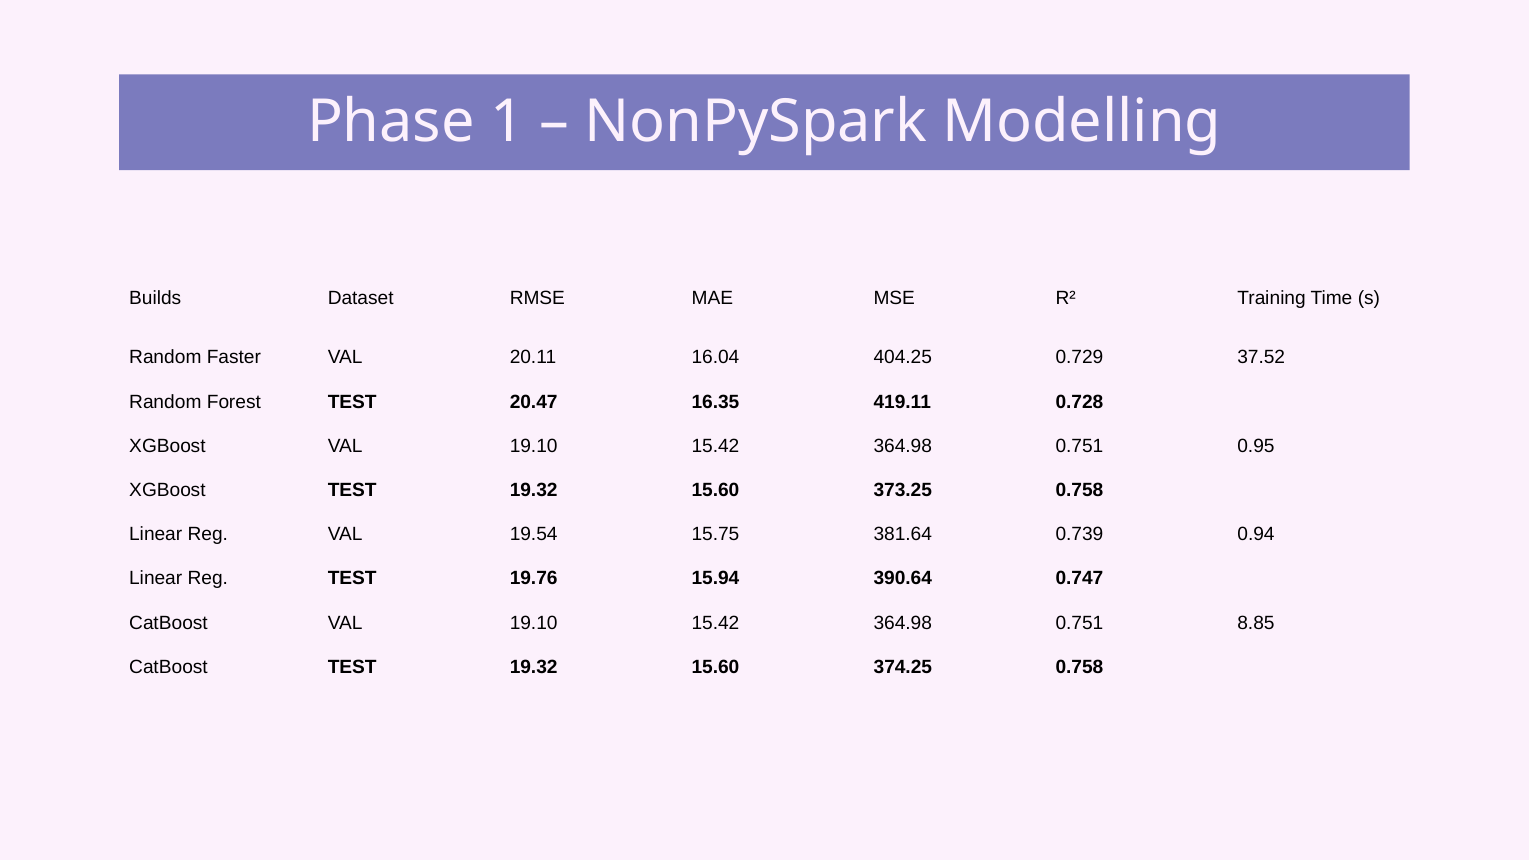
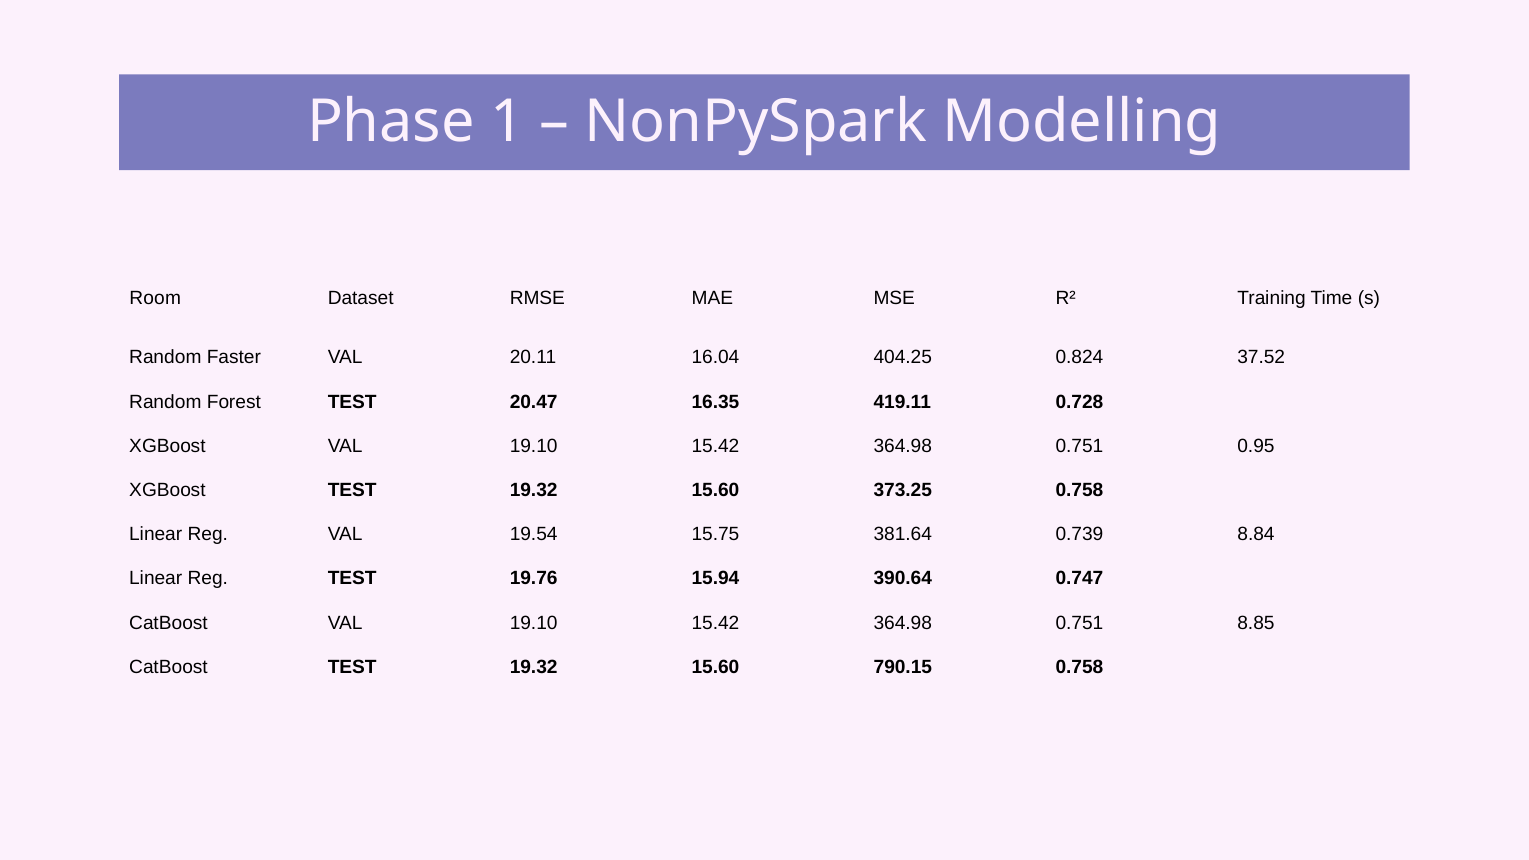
Builds: Builds -> Room
0.729: 0.729 -> 0.824
0.94: 0.94 -> 8.84
374.25: 374.25 -> 790.15
